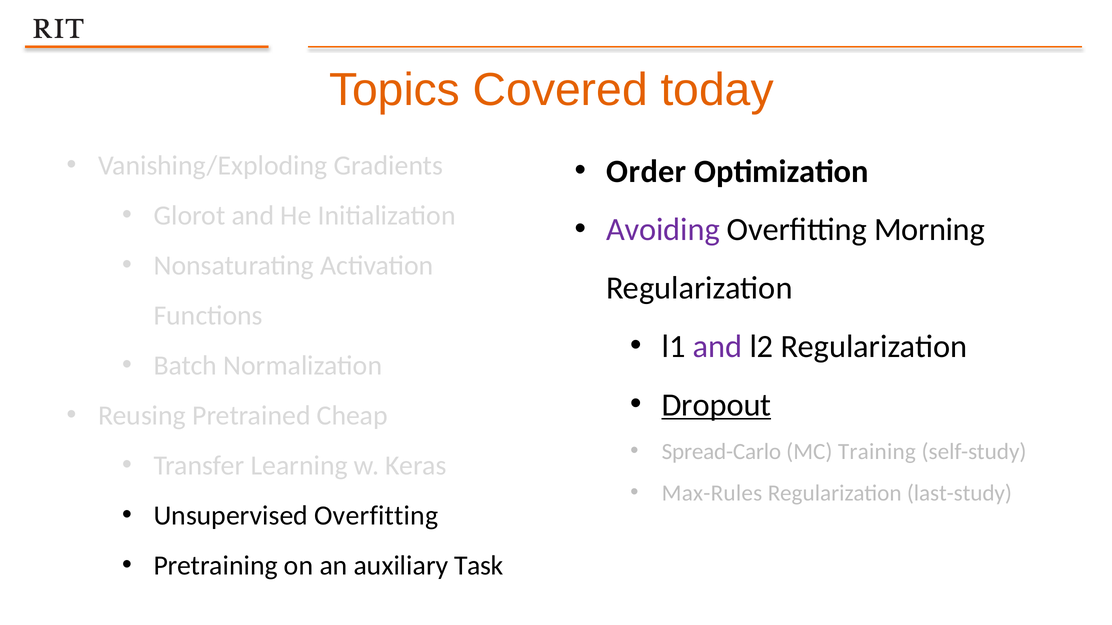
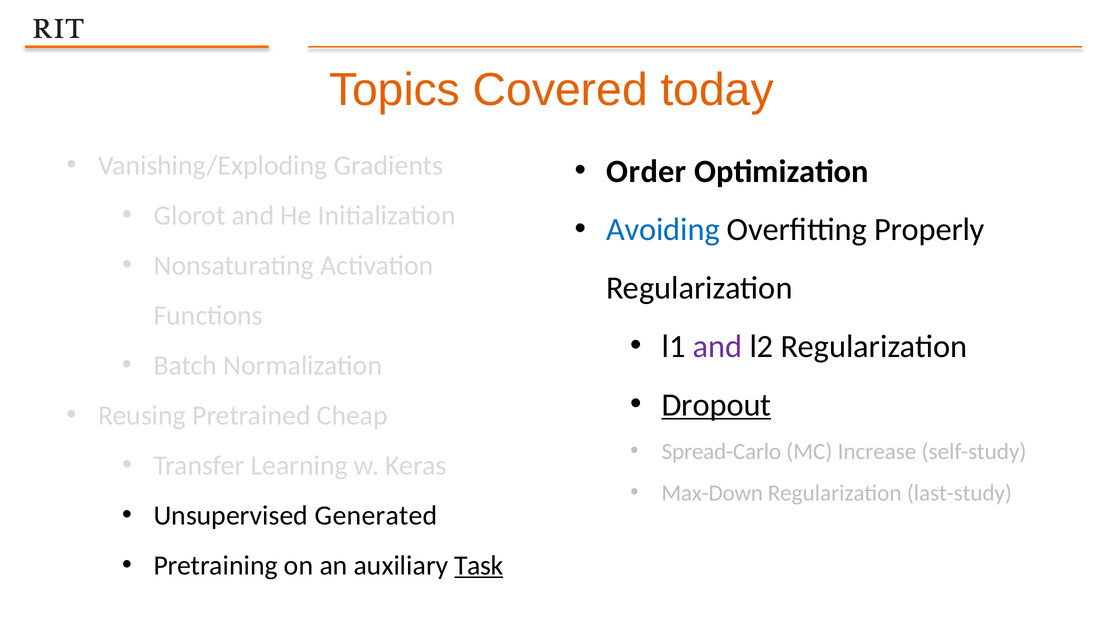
Avoiding colour: purple -> blue
Morning: Morning -> Properly
Training: Training -> Increase
Max-Rules: Max-Rules -> Max-Down
Unsupervised Overfitting: Overfitting -> Generated
Task underline: none -> present
